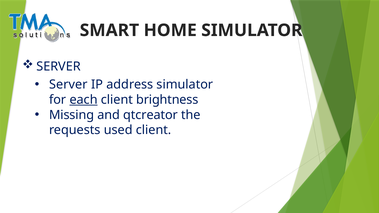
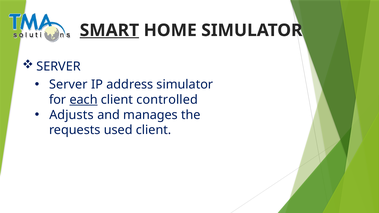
SMART underline: none -> present
brightness: brightness -> controlled
Missing: Missing -> Adjusts
qtcreator: qtcreator -> manages
